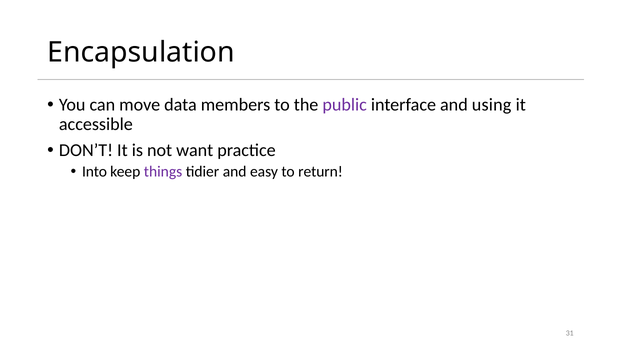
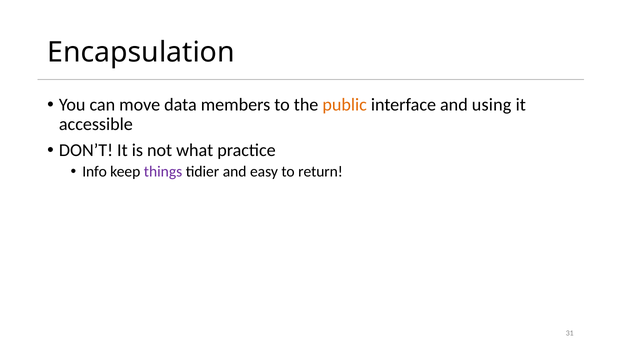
public colour: purple -> orange
want: want -> what
Into: Into -> Info
